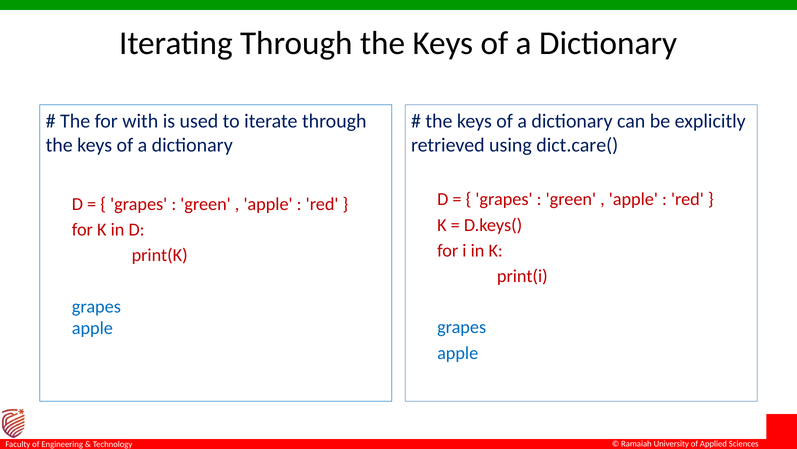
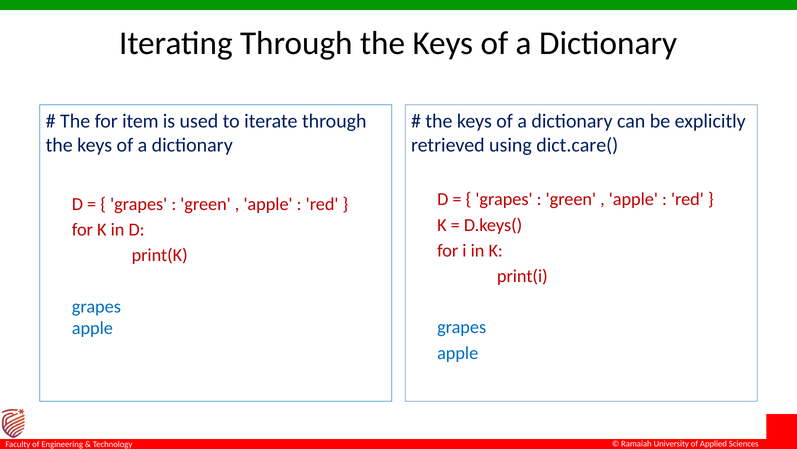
with: with -> item
